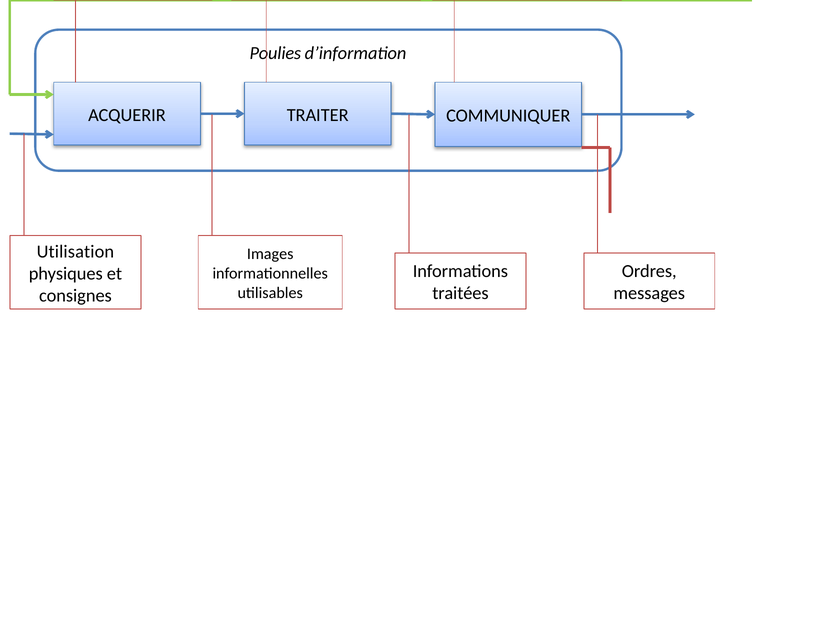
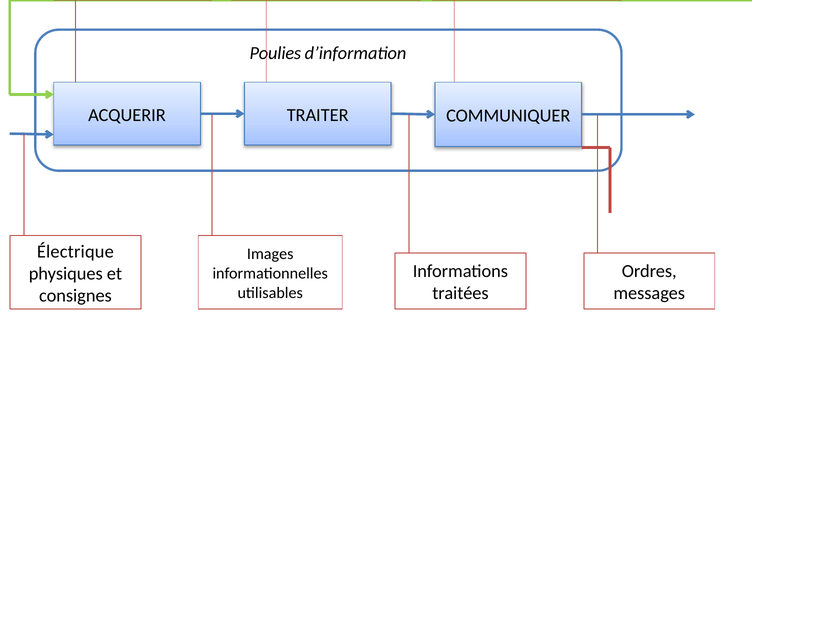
Utilisation: Utilisation -> Électrique
